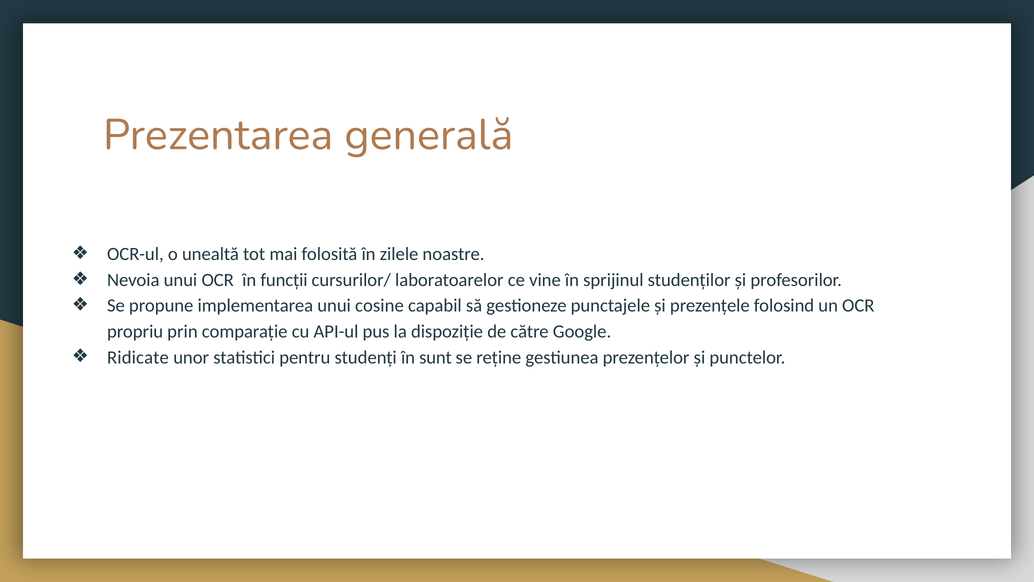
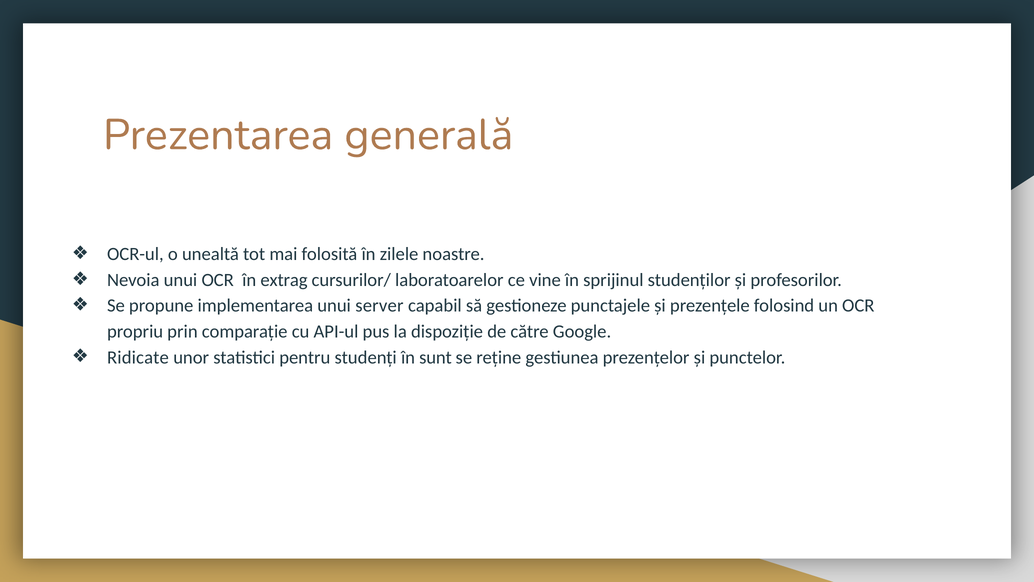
funcții: funcții -> extrag
cosine: cosine -> server
